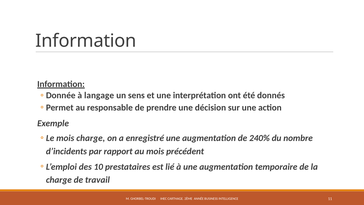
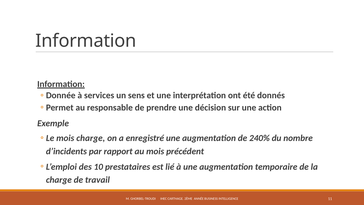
langage: langage -> services
